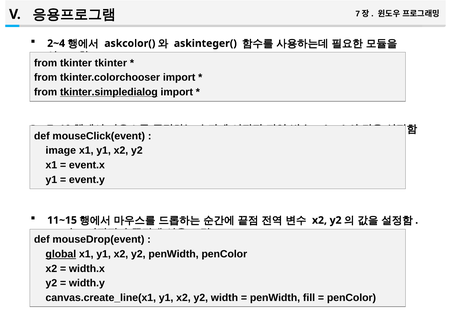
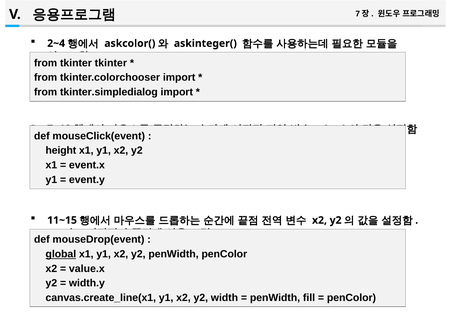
tkinter.simpledialog underline: present -> none
image: image -> height
width.x: width.x -> value.x
